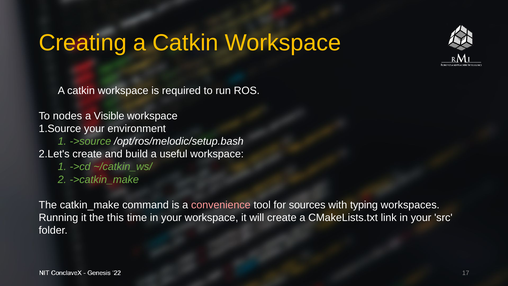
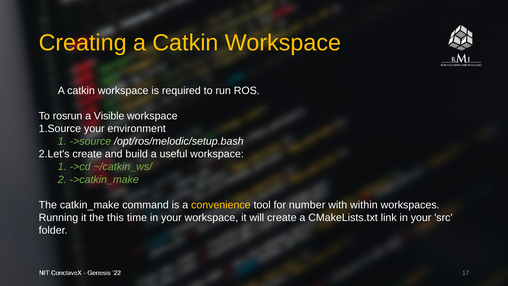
nodes: nodes -> rosrun
convenience colour: pink -> yellow
sources: sources -> number
typing: typing -> within
